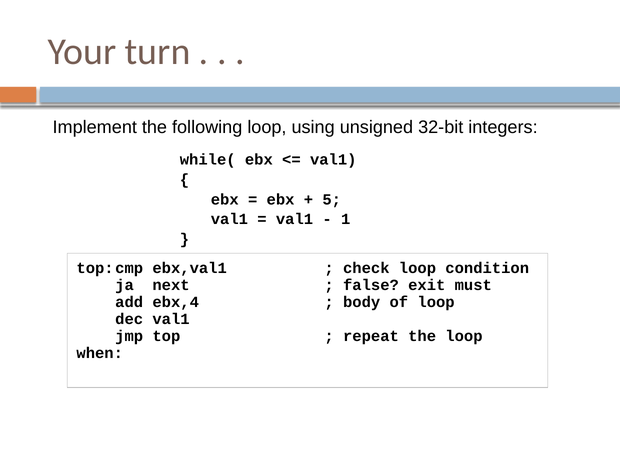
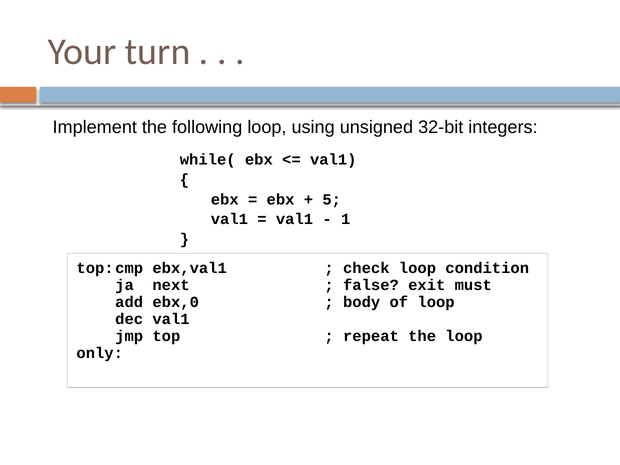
ebx,4: ebx,4 -> ebx,0
when: when -> only
